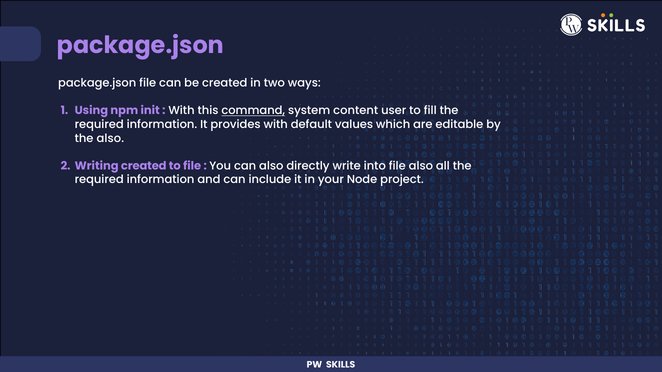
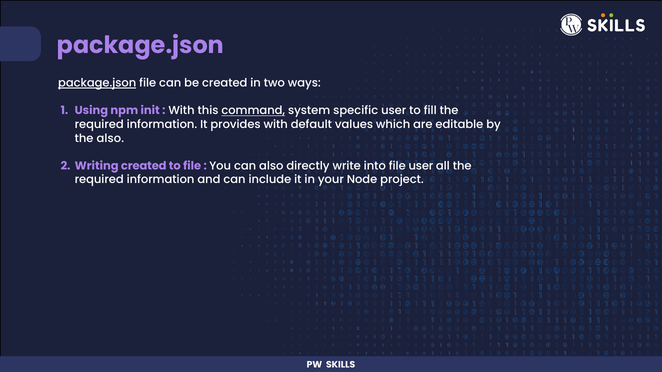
package.json at (97, 83) underline: none -> present
content: content -> specific
file also: also -> user
